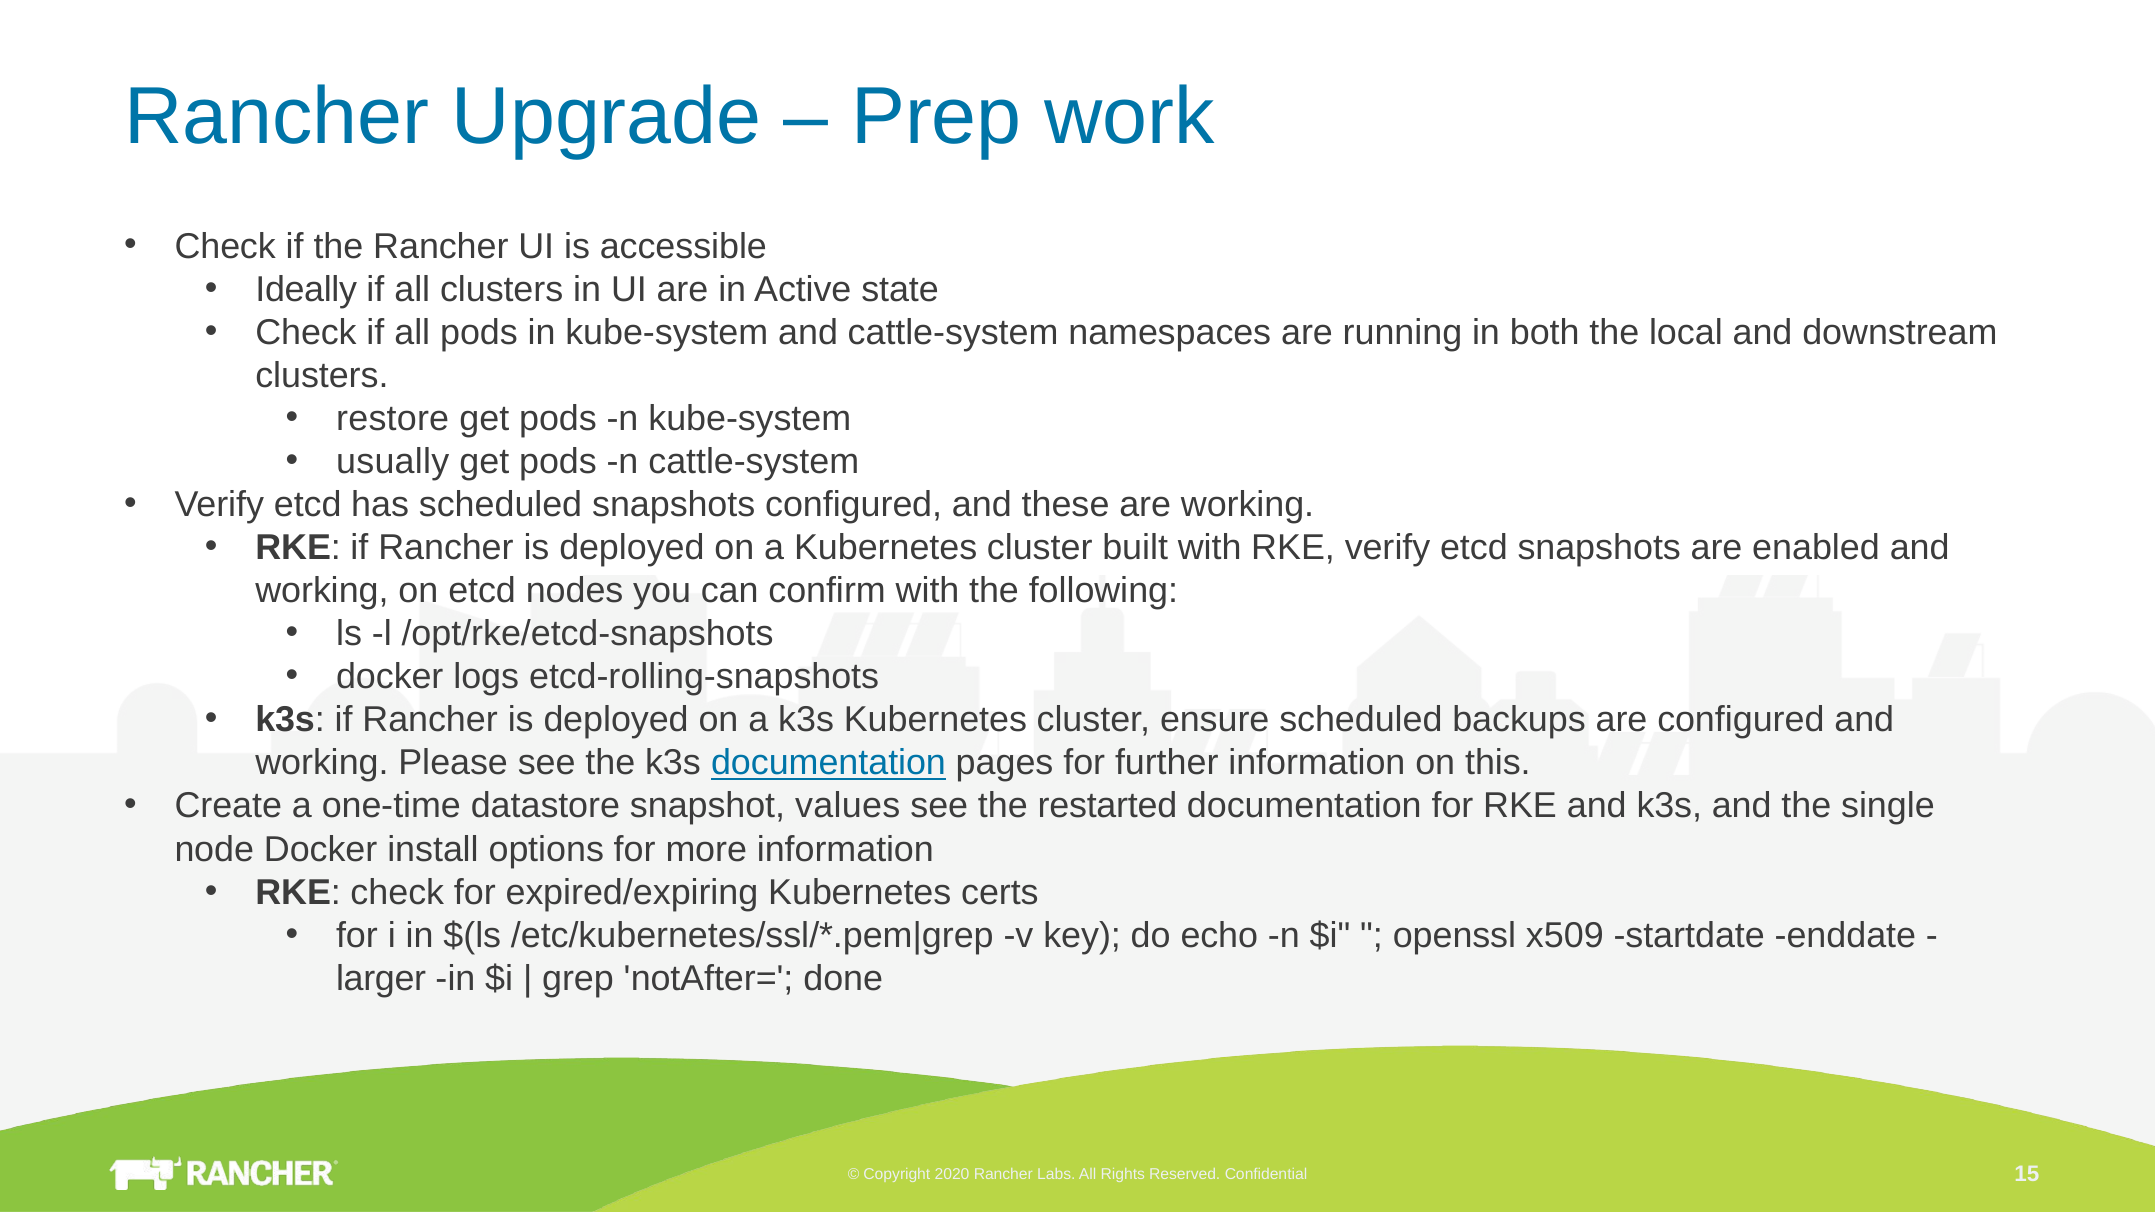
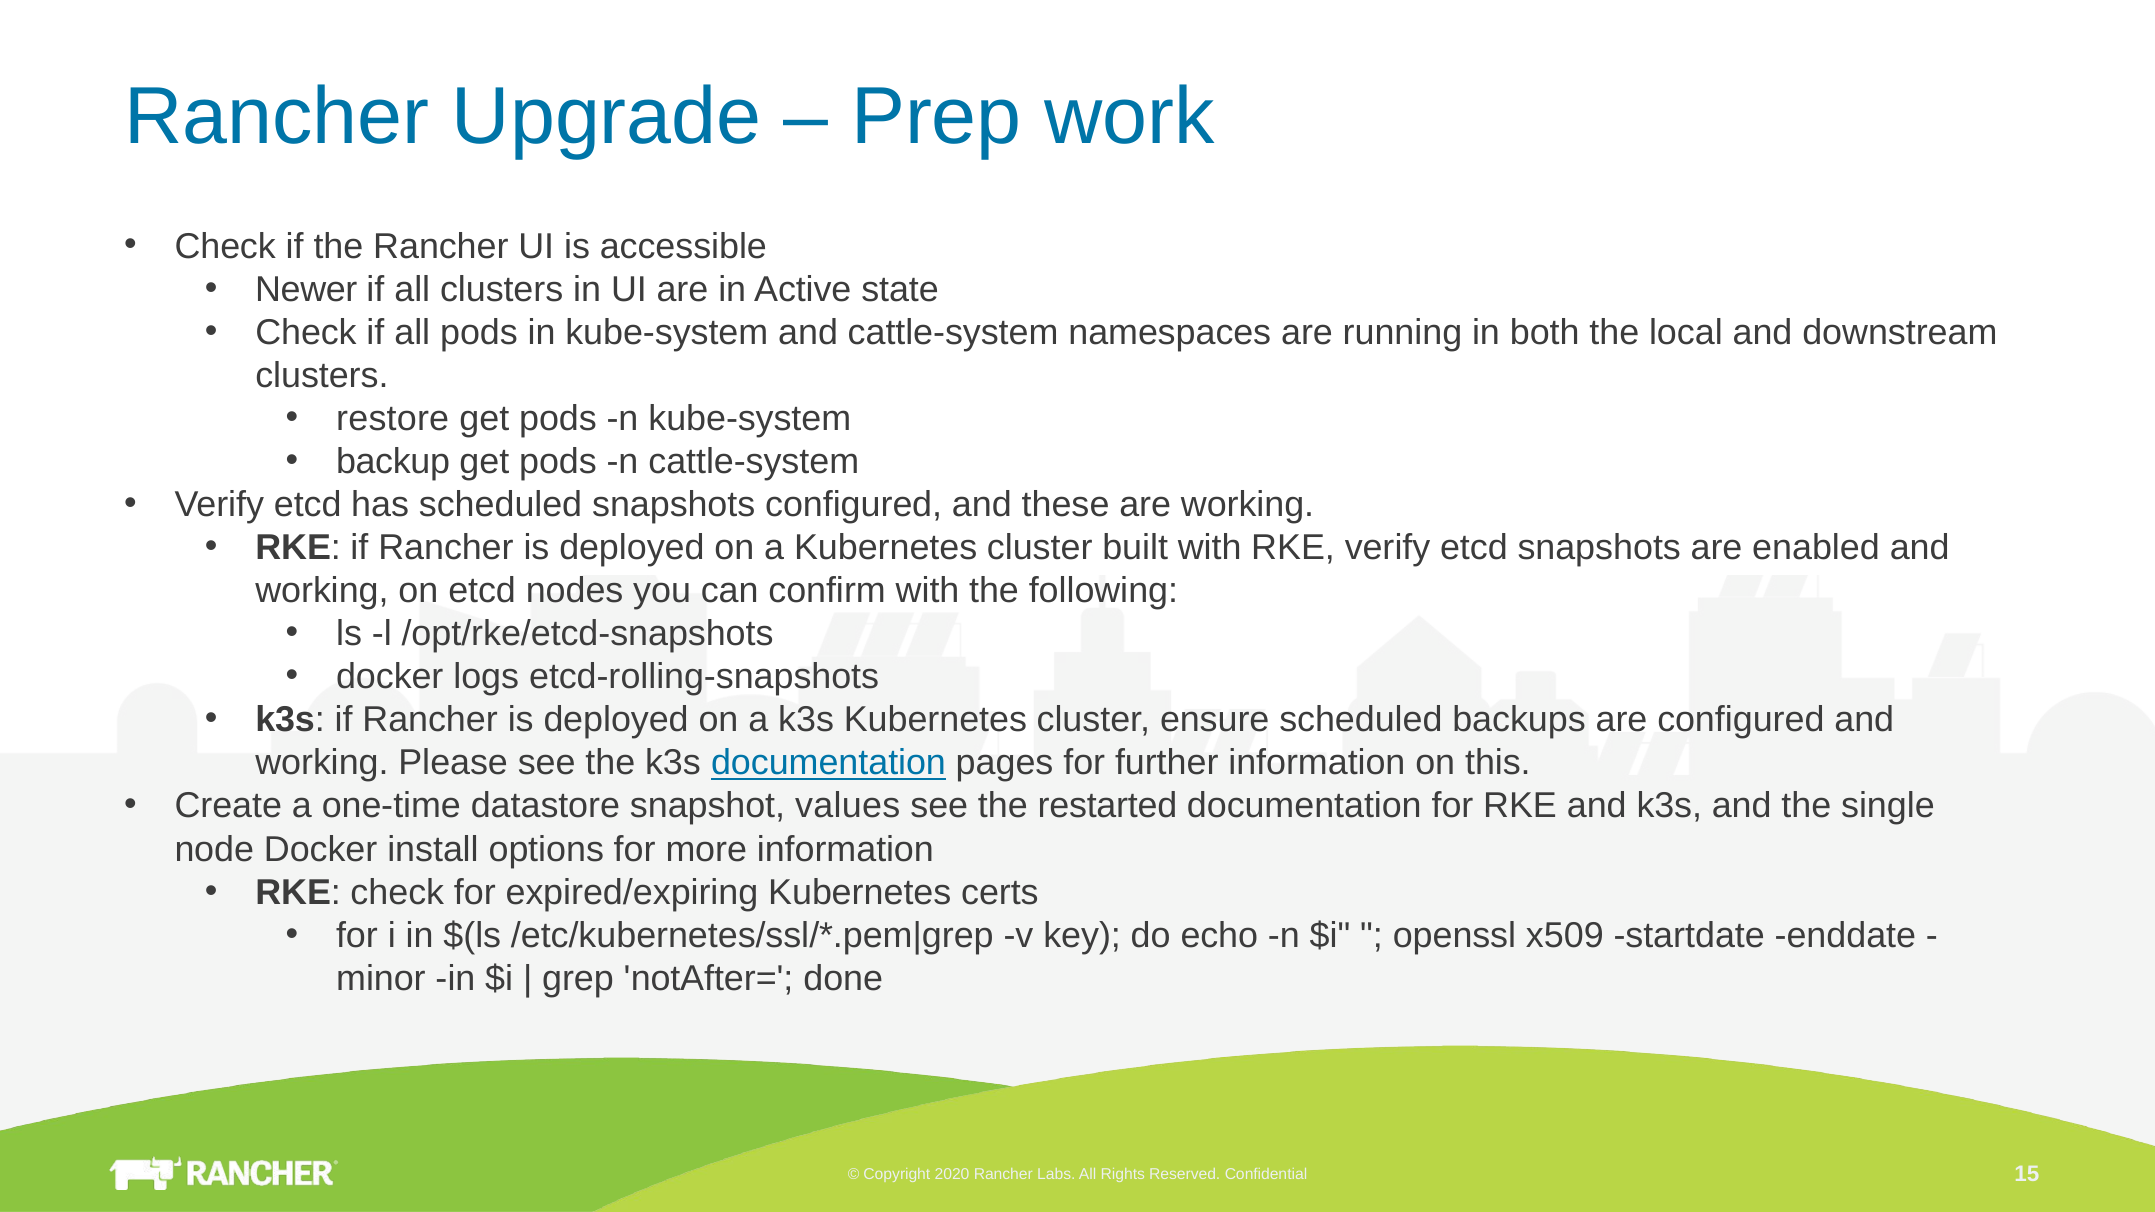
Ideally: Ideally -> Newer
usually: usually -> backup
larger: larger -> minor
